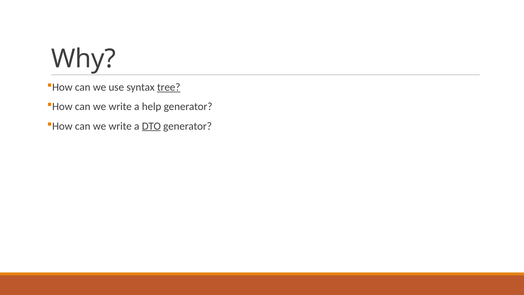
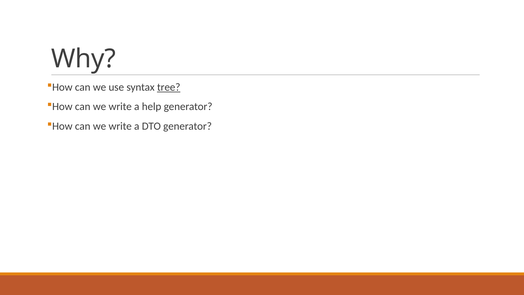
DTO underline: present -> none
